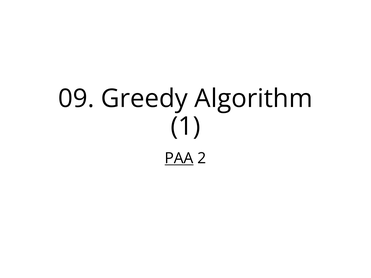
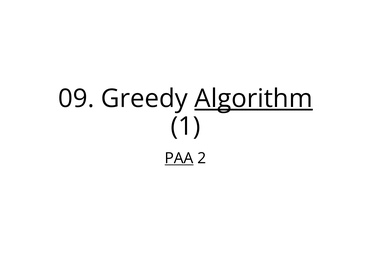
Algorithm underline: none -> present
